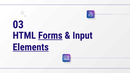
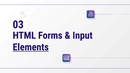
Forms underline: present -> none
